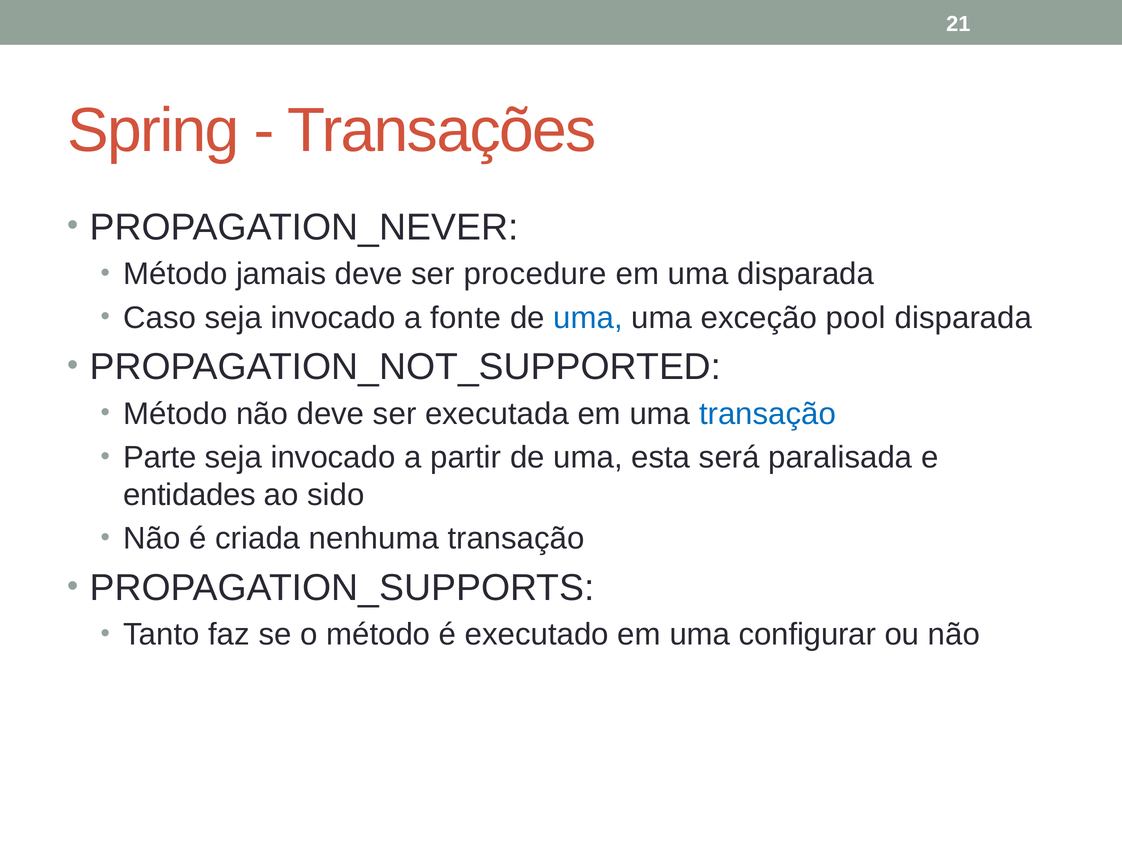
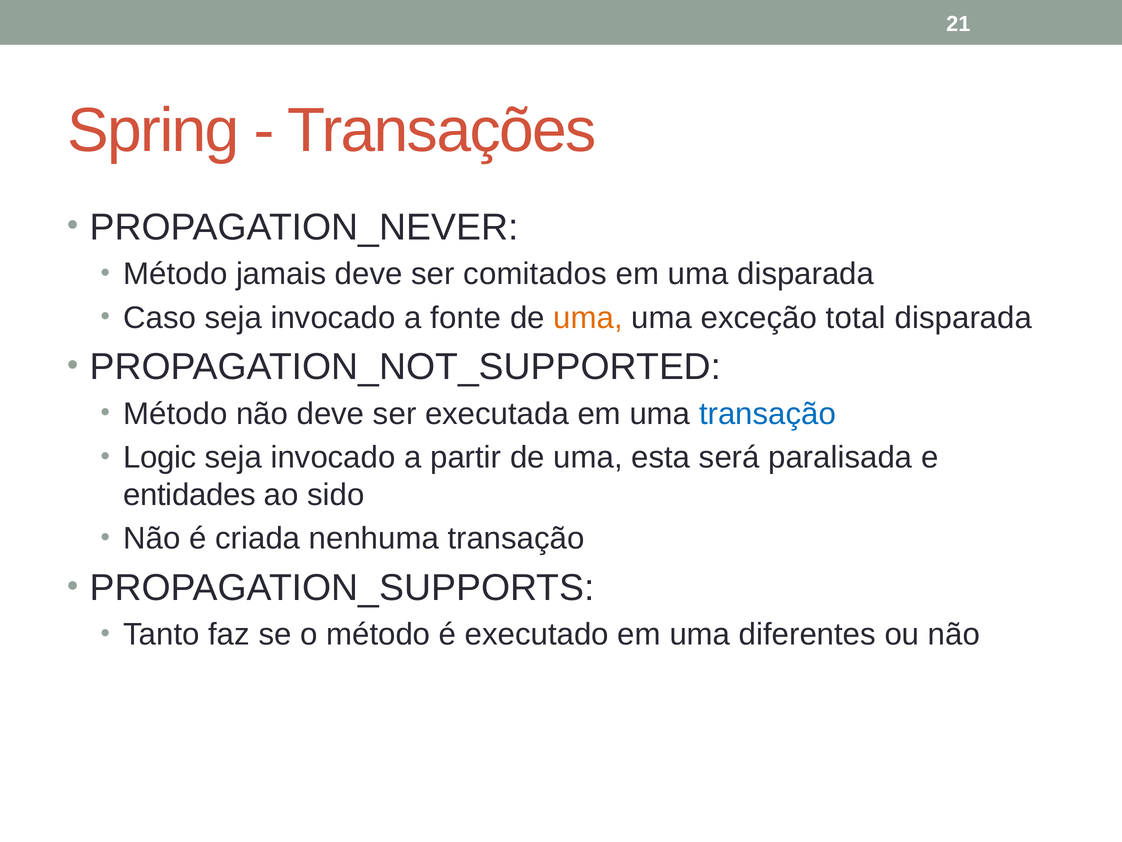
procedure: procedure -> comitados
uma at (588, 318) colour: blue -> orange
pool: pool -> total
Parte: Parte -> Logic
configurar: configurar -> diferentes
